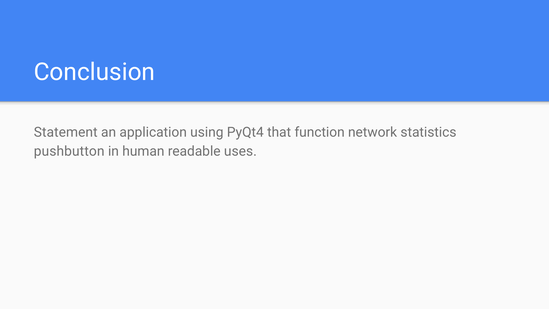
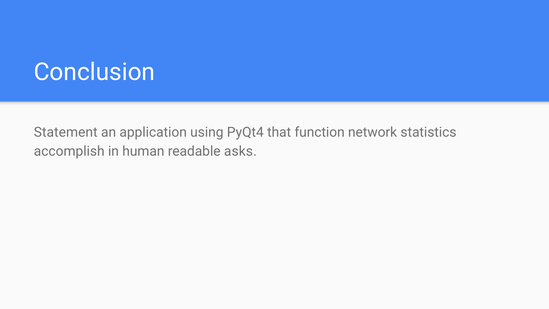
pushbutton: pushbutton -> accomplish
uses: uses -> asks
